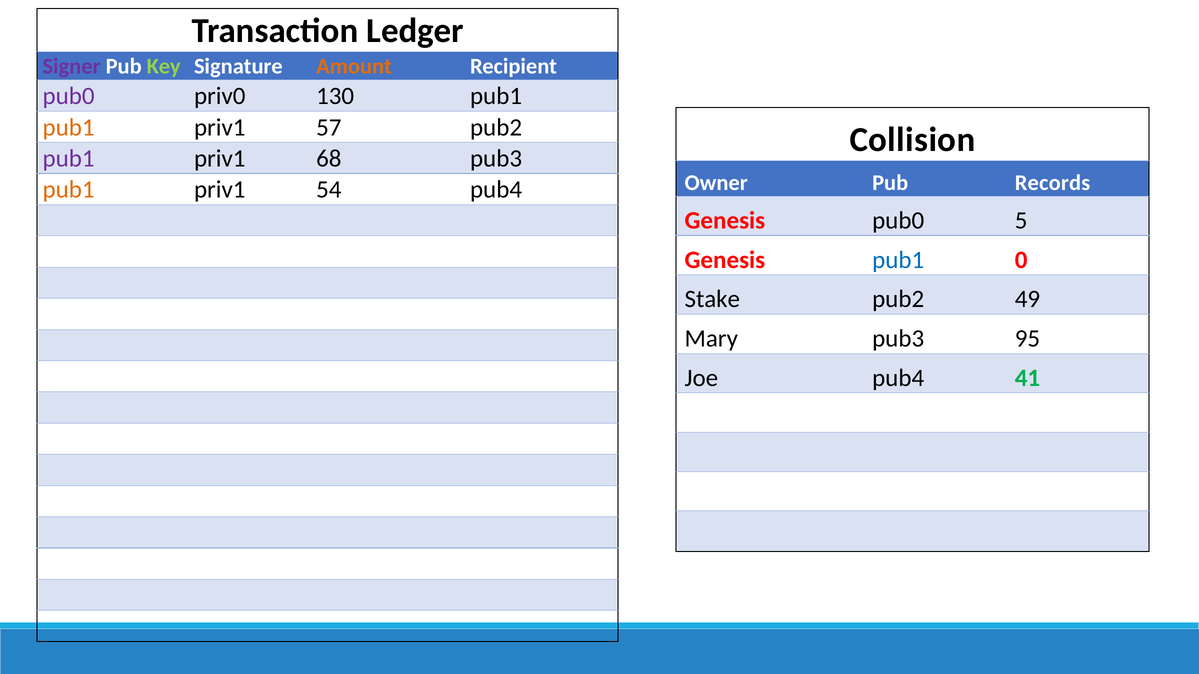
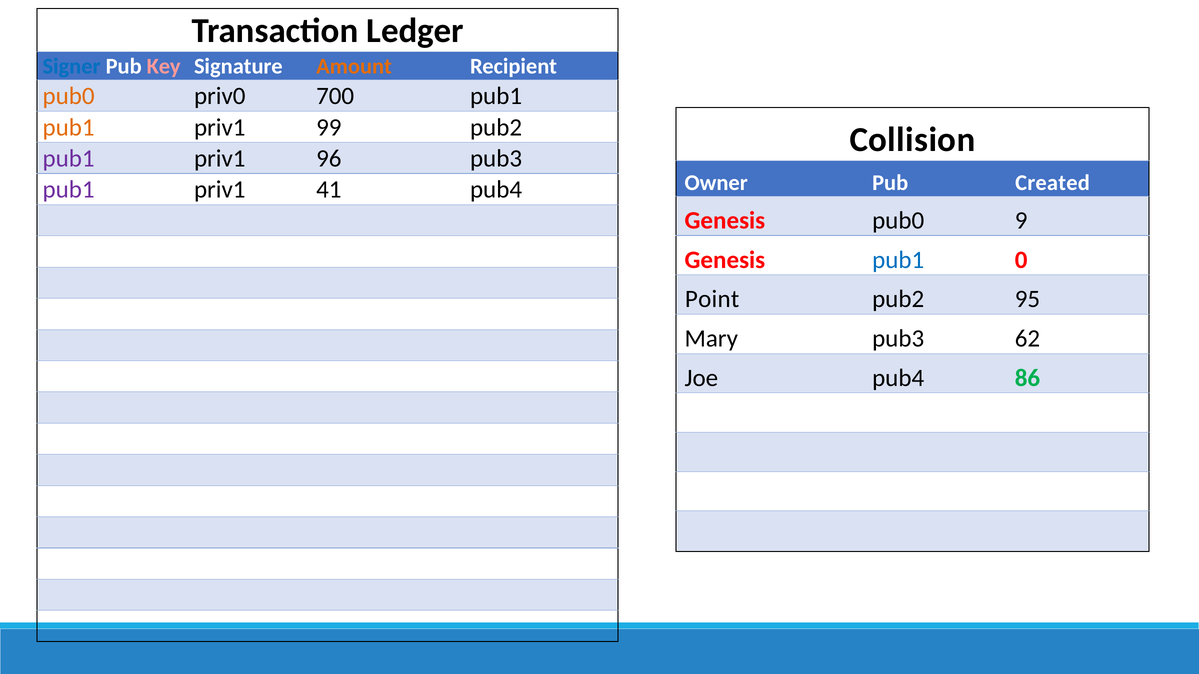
Signer colour: purple -> blue
Key colour: light green -> pink
pub0 at (69, 96) colour: purple -> orange
130: 130 -> 700
57: 57 -> 99
68: 68 -> 96
Records: Records -> Created
pub1 at (69, 190) colour: orange -> purple
54: 54 -> 41
5: 5 -> 9
Stake: Stake -> Point
49: 49 -> 95
95: 95 -> 62
41: 41 -> 86
